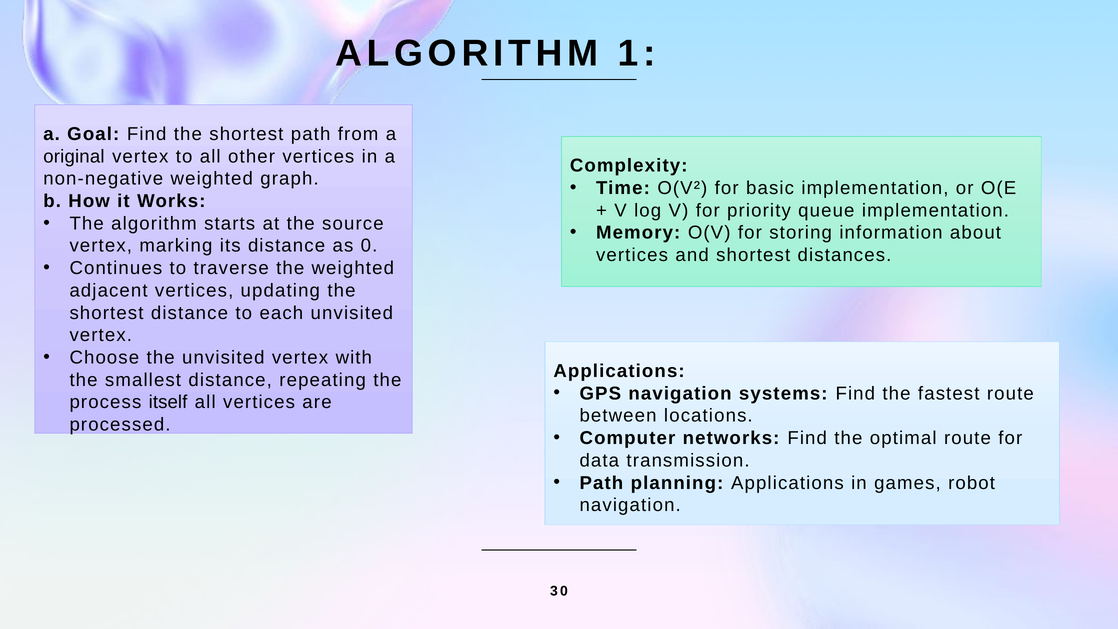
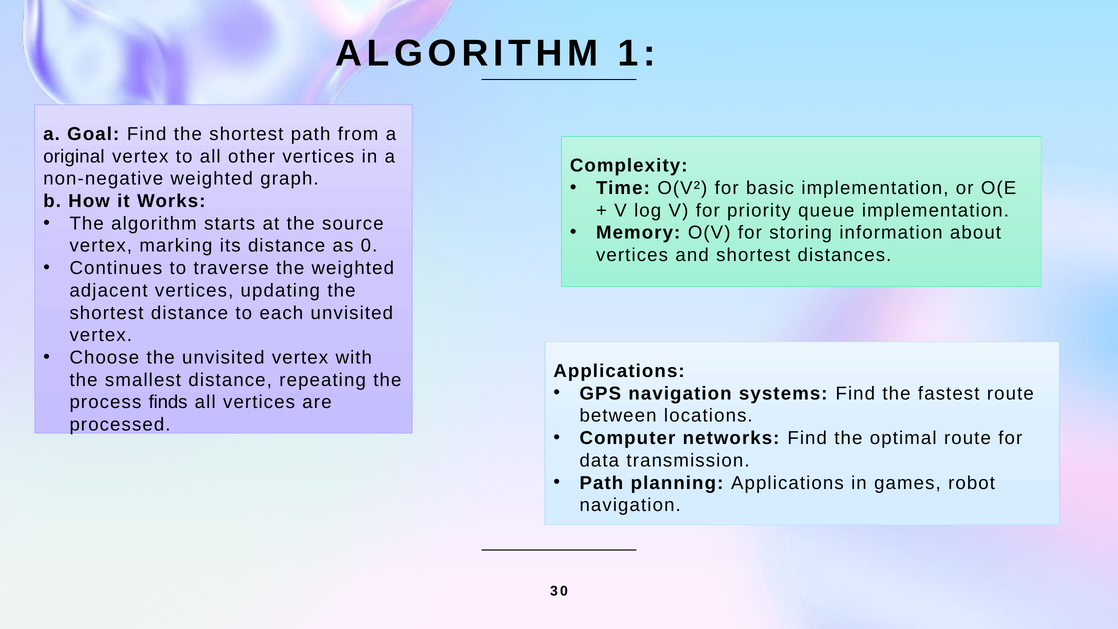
itself: itself -> finds
